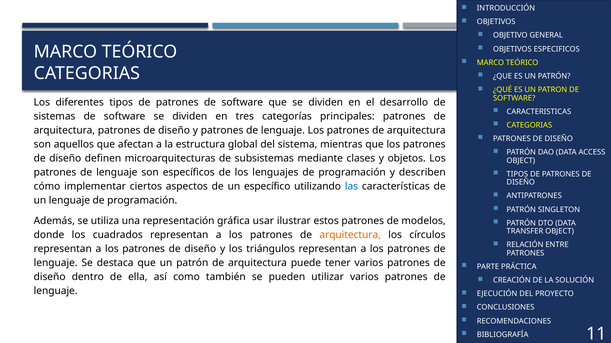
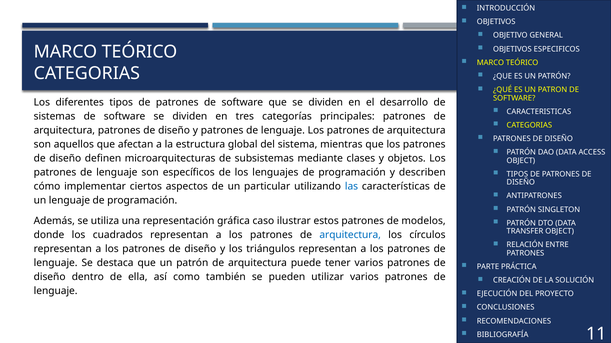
específico: específico -> particular
usar: usar -> caso
arquitectura at (350, 235) colour: orange -> blue
